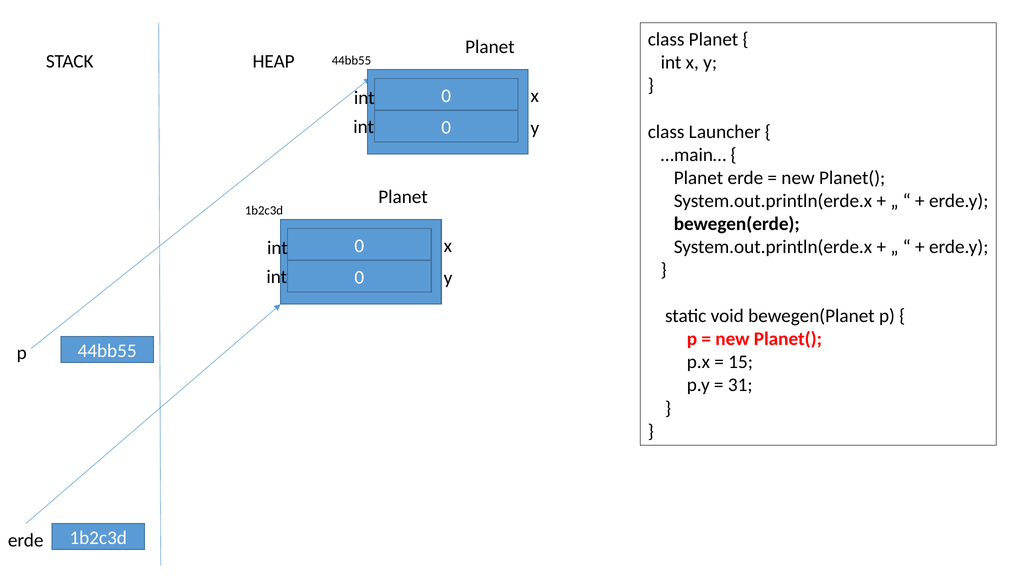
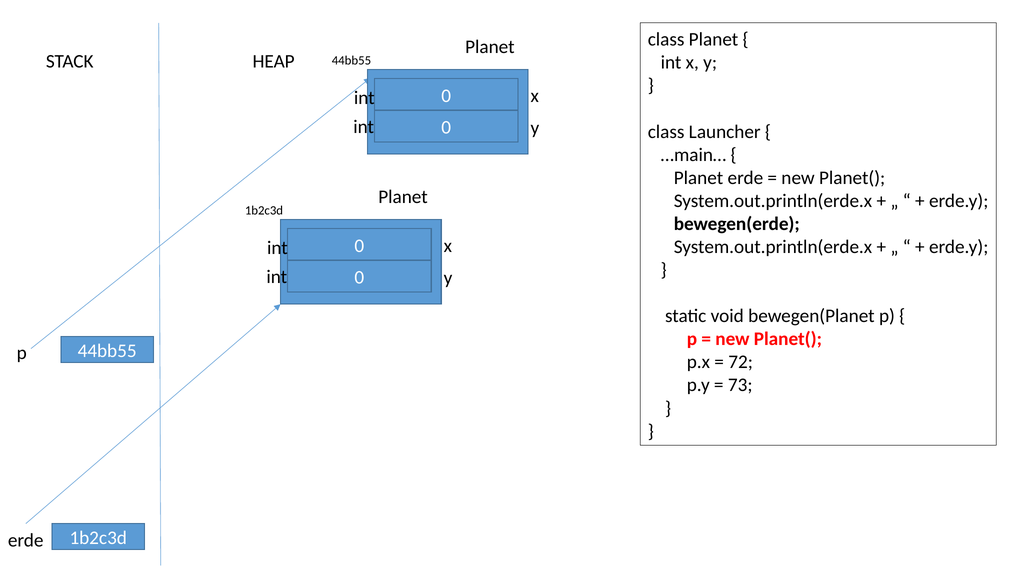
15: 15 -> 72
31: 31 -> 73
